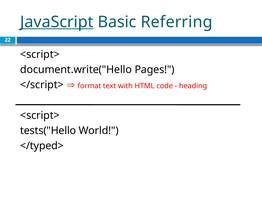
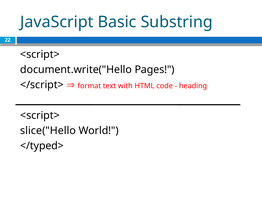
JavaScript underline: present -> none
Referring: Referring -> Substring
tests("Hello: tests("Hello -> slice("Hello
